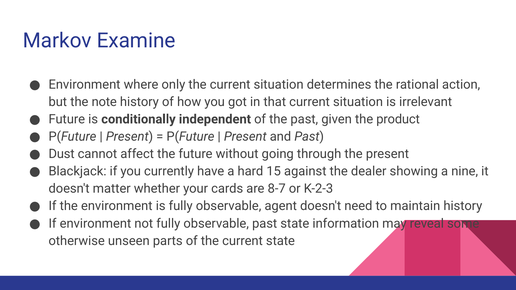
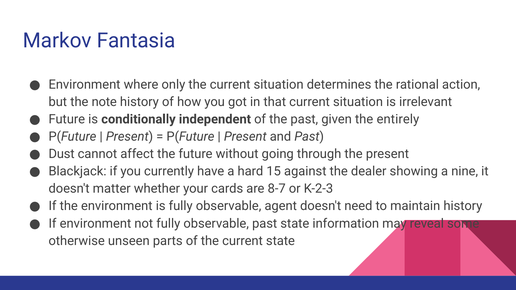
Examine: Examine -> Fantasia
product: product -> entirely
